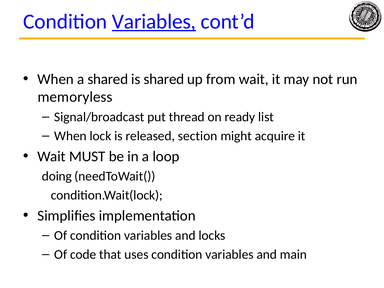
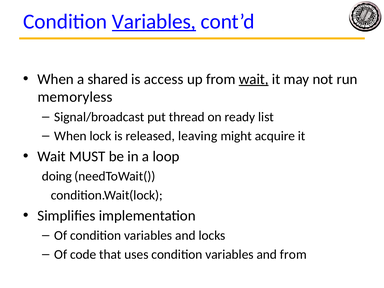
is shared: shared -> access
wait at (254, 79) underline: none -> present
section: section -> leaving
and main: main -> from
